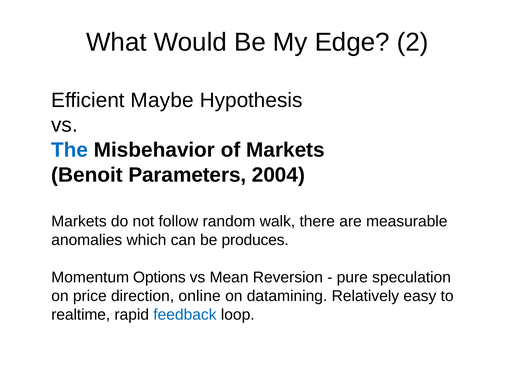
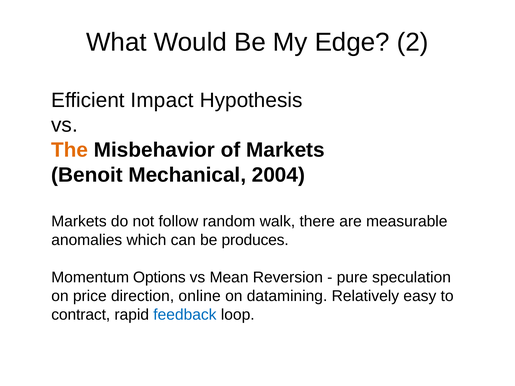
Maybe: Maybe -> Impact
The colour: blue -> orange
Parameters: Parameters -> Mechanical
realtime: realtime -> contract
